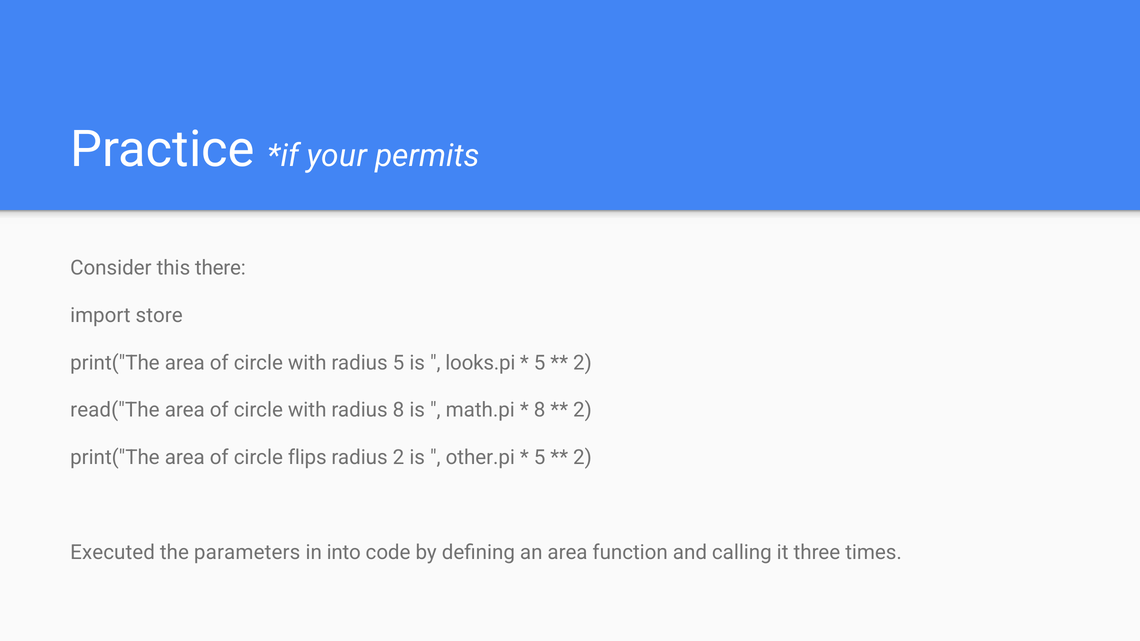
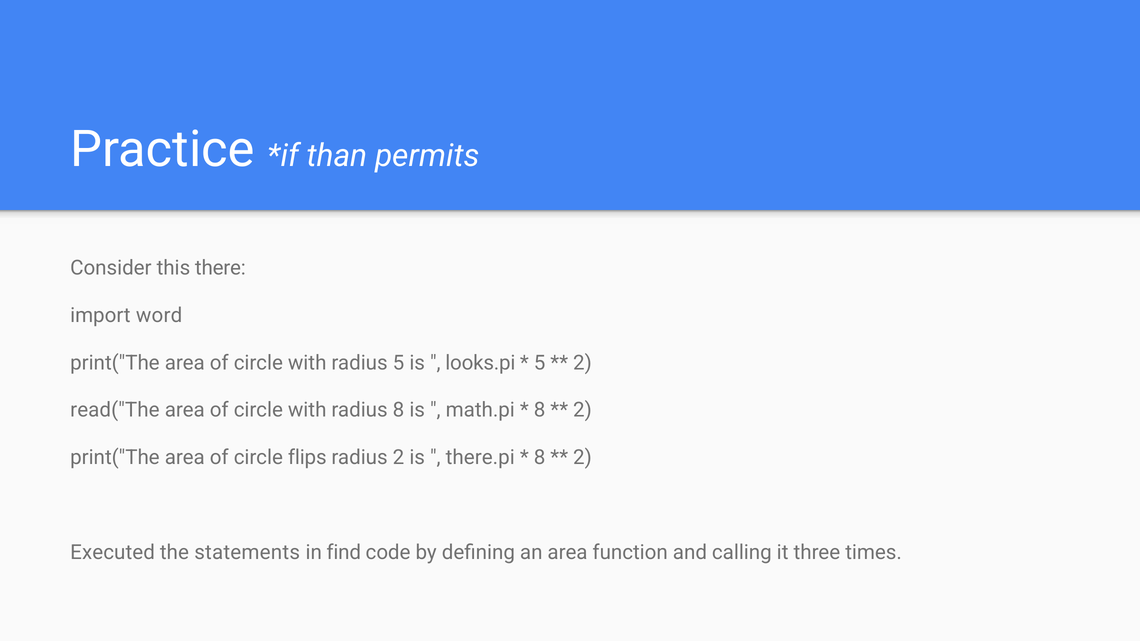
your: your -> than
store: store -> word
other.pi: other.pi -> there.pi
5 at (540, 458): 5 -> 8
parameters: parameters -> statements
into: into -> find
